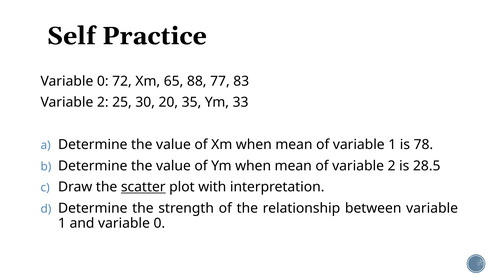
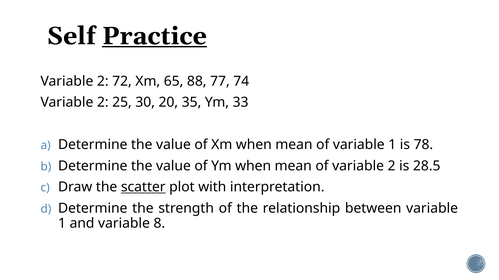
Practice underline: none -> present
0 at (103, 81): 0 -> 2
83: 83 -> 74
and variable 0: 0 -> 8
